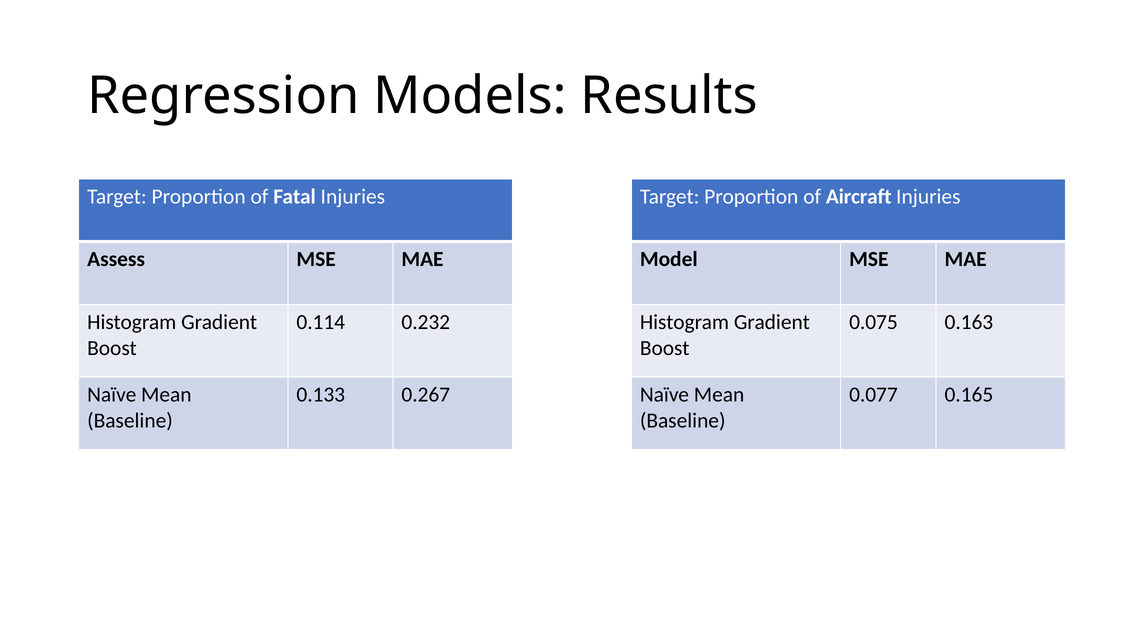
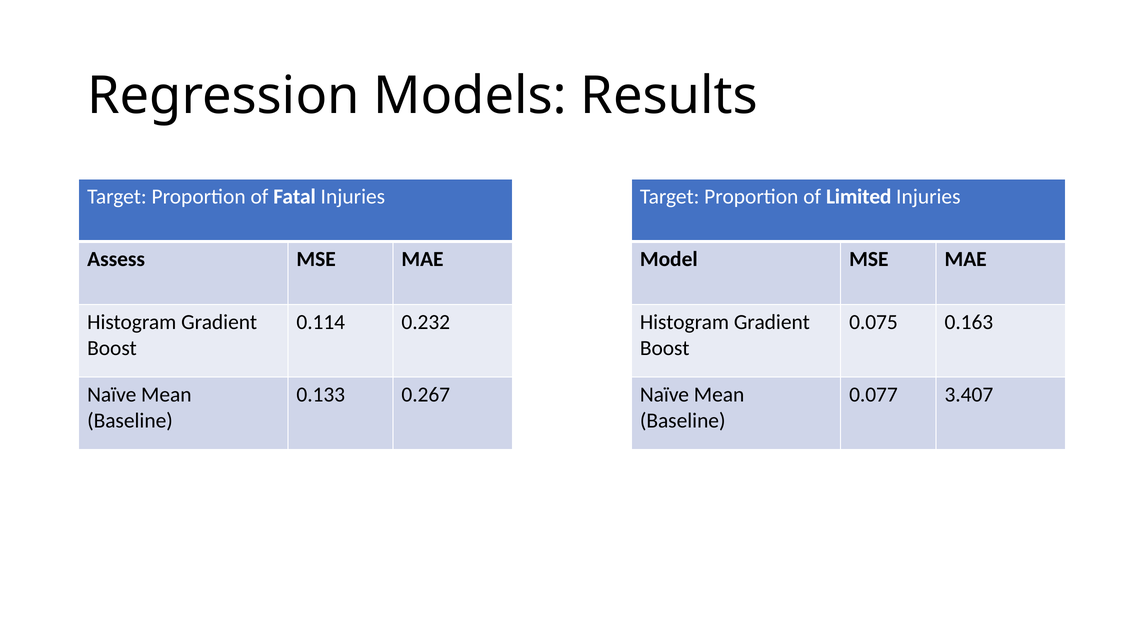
Aircraft: Aircraft -> Limited
0.165: 0.165 -> 3.407
